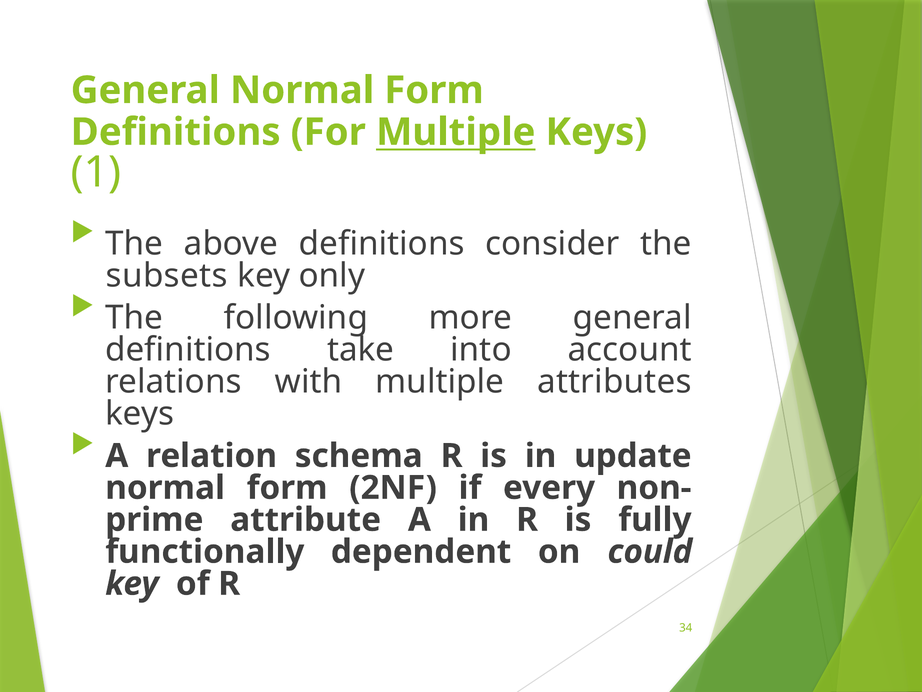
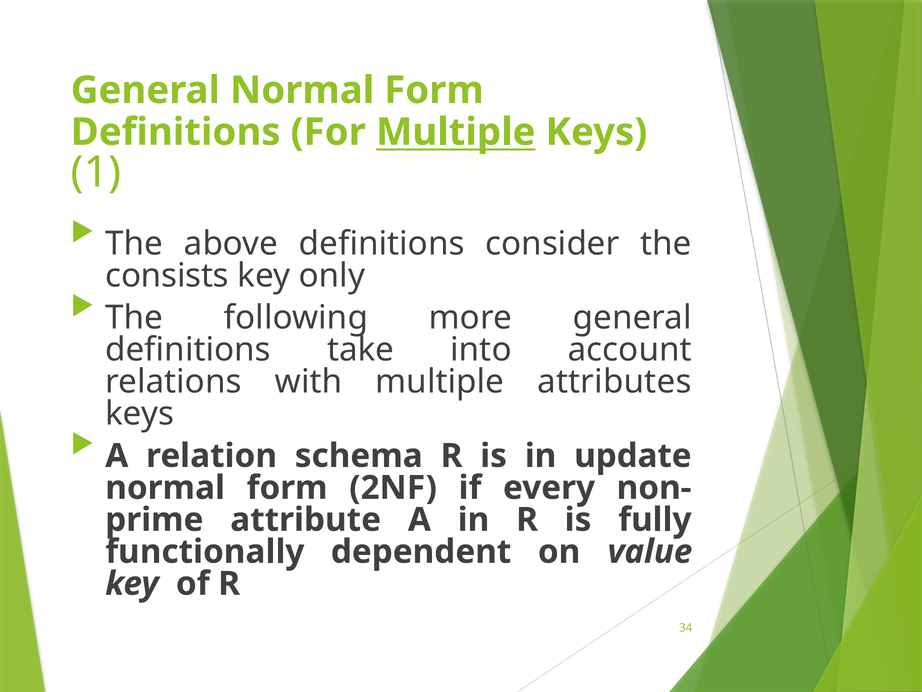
subsets: subsets -> consists
could: could -> value
